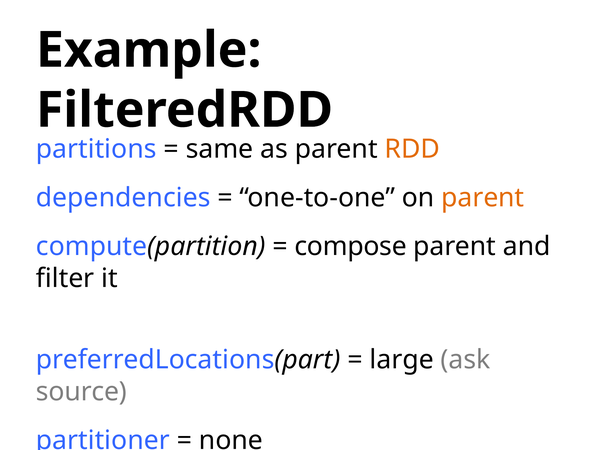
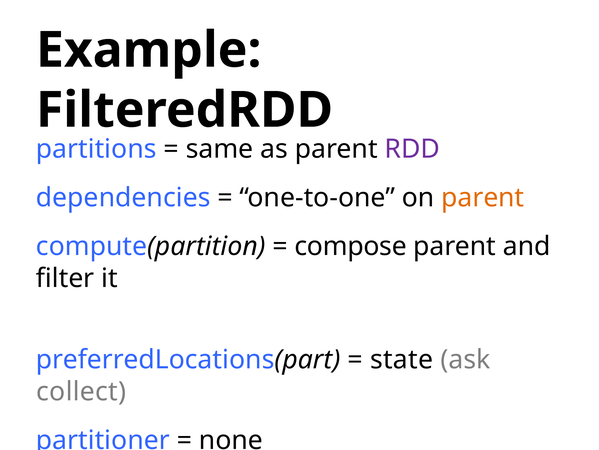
RDD colour: orange -> purple
large: large -> state
source: source -> collect
